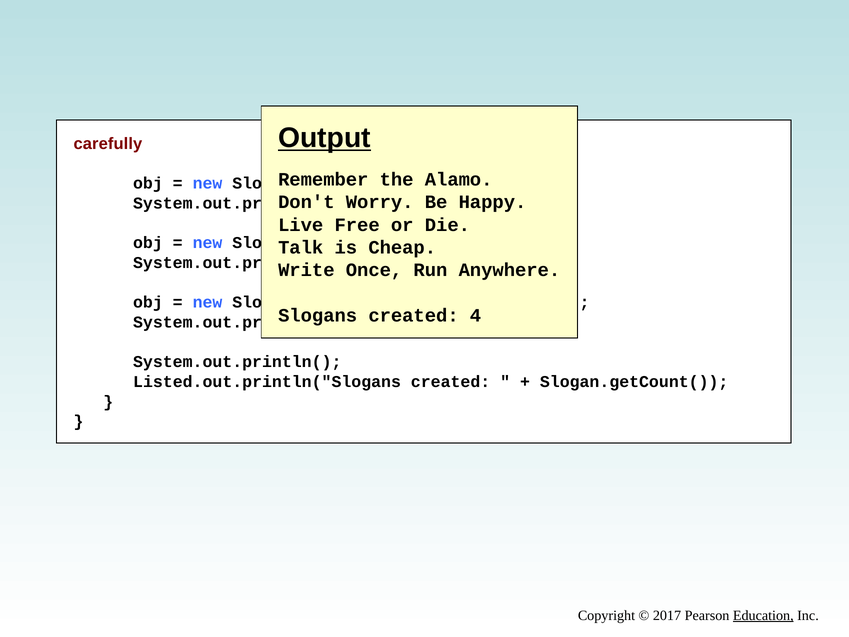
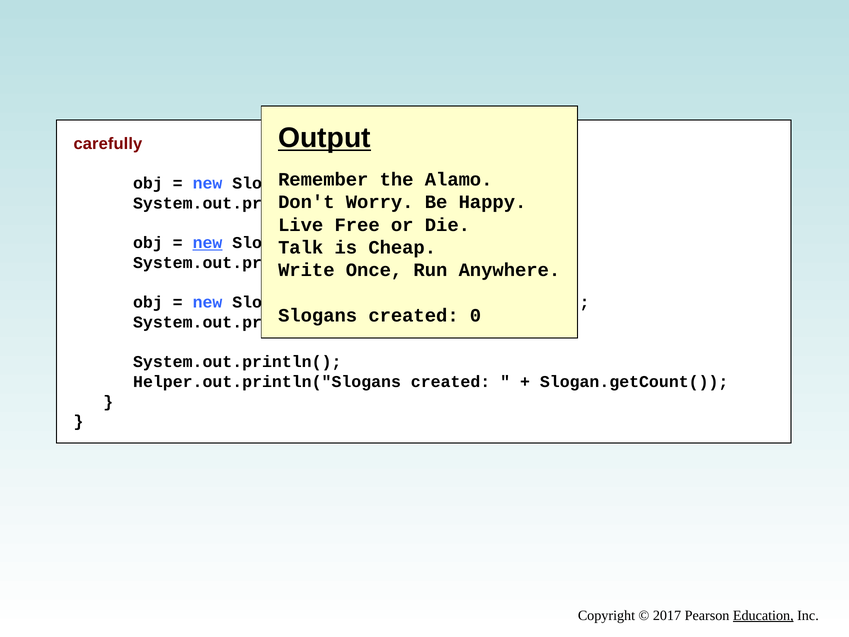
new at (208, 243) underline: none -> present
4: 4 -> 0
Listed.out.println("Slogans: Listed.out.println("Slogans -> Helper.out.println("Slogans
